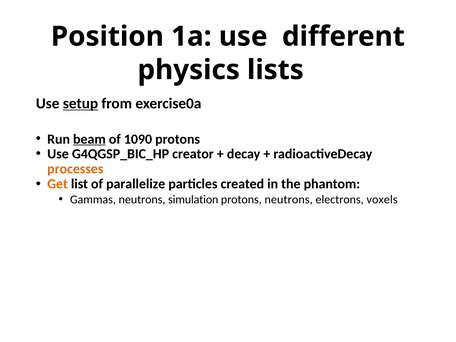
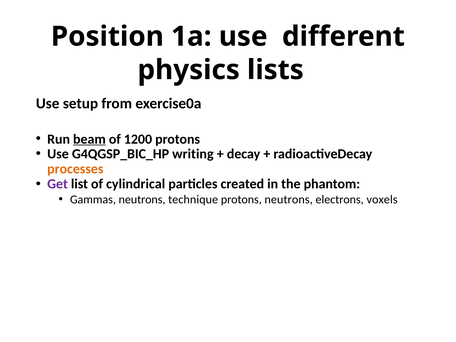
setup underline: present -> none
1090: 1090 -> 1200
creator: creator -> writing
Get colour: orange -> purple
parallelize: parallelize -> cylindrical
simulation: simulation -> technique
